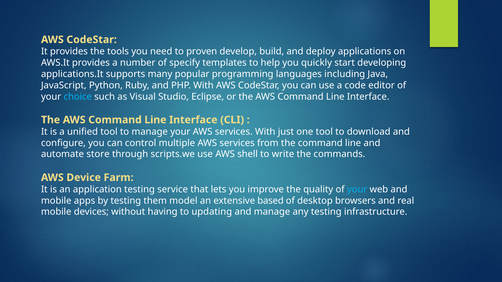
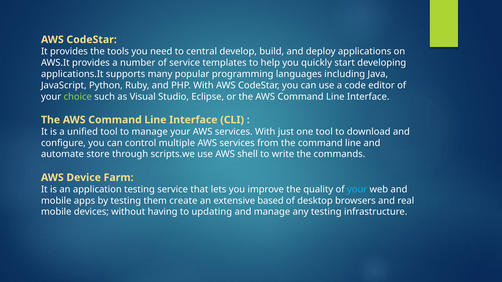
proven: proven -> central
of specify: specify -> service
choice colour: light blue -> light green
model: model -> create
